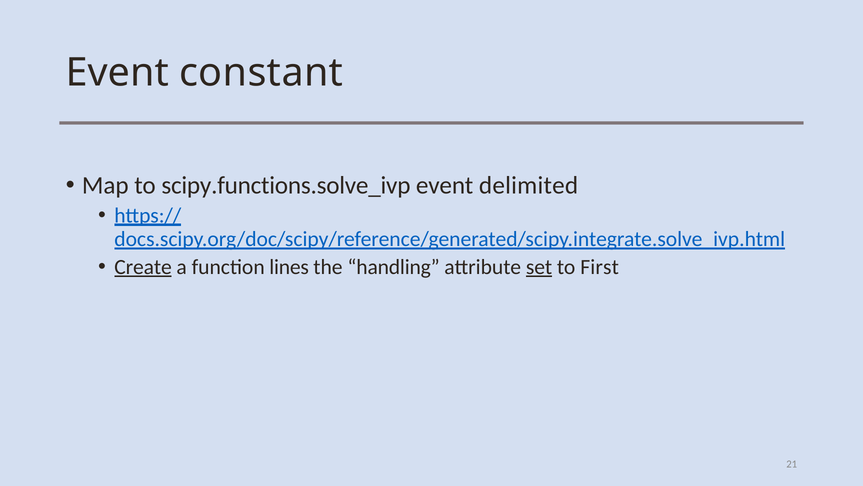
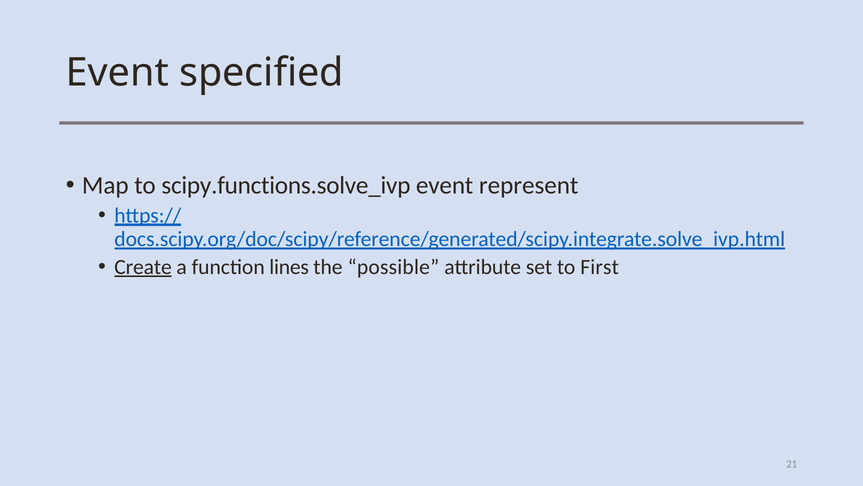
constant: constant -> specified
delimited: delimited -> represent
handling: handling -> possible
set underline: present -> none
